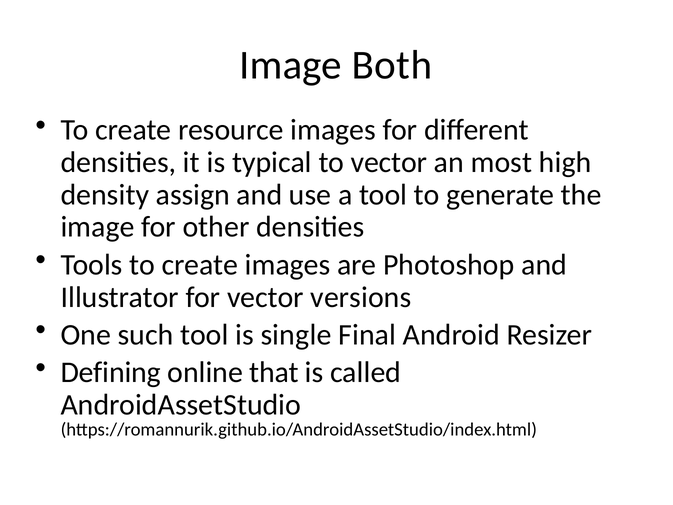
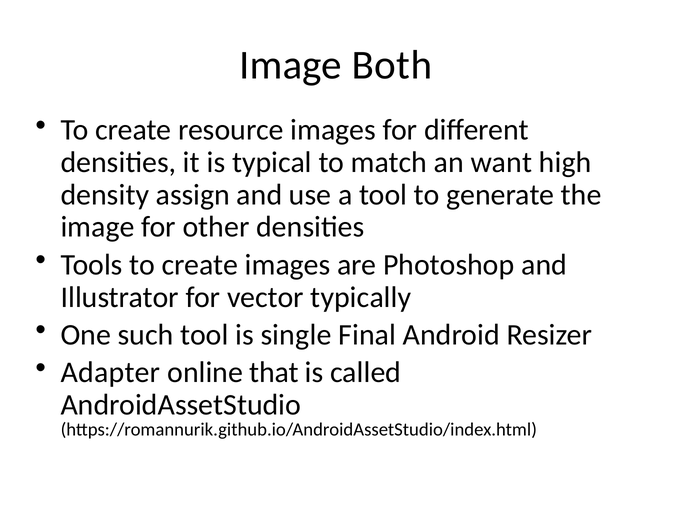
to vector: vector -> match
most: most -> want
versions: versions -> typically
Defining: Defining -> Adapter
